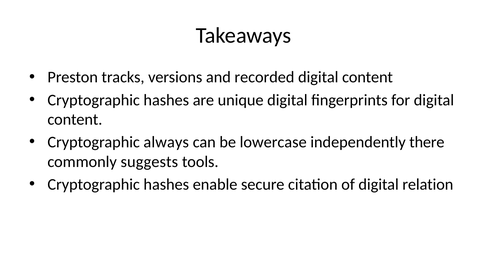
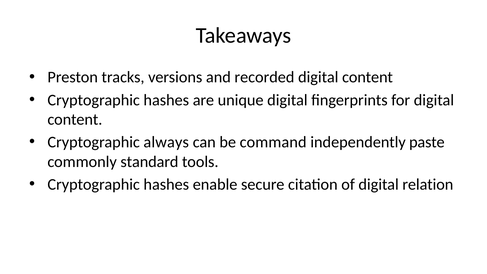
lowercase: lowercase -> command
there: there -> paste
suggests: suggests -> standard
